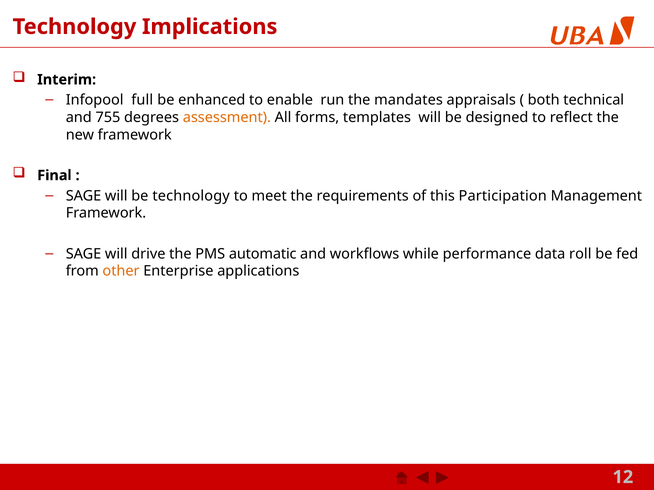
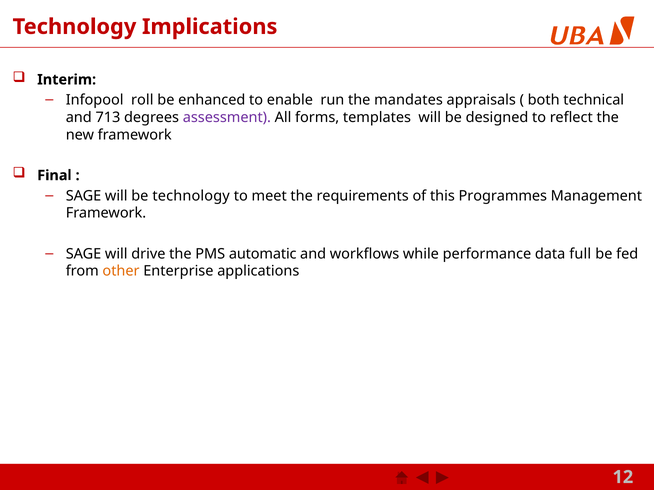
full: full -> roll
755: 755 -> 713
assessment colour: orange -> purple
Participation: Participation -> Programmes
roll: roll -> full
